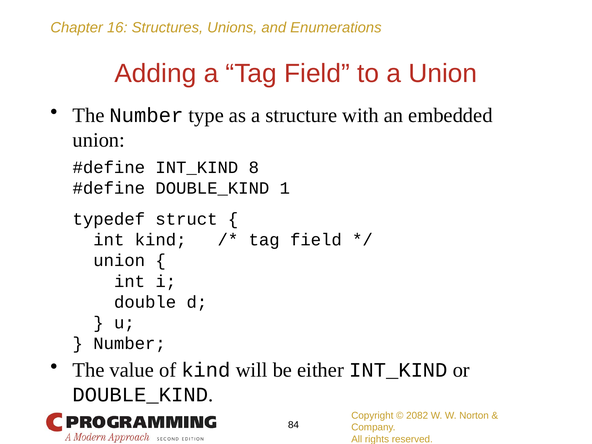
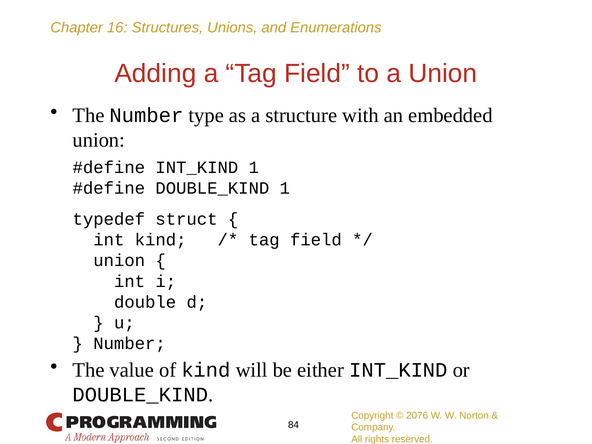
INT_KIND 8: 8 -> 1
2082: 2082 -> 2076
